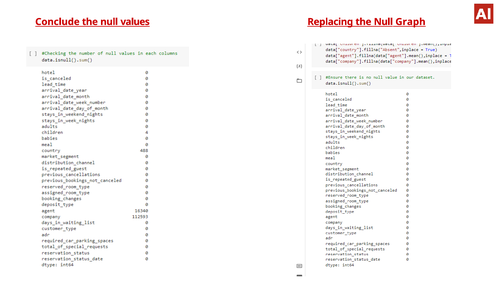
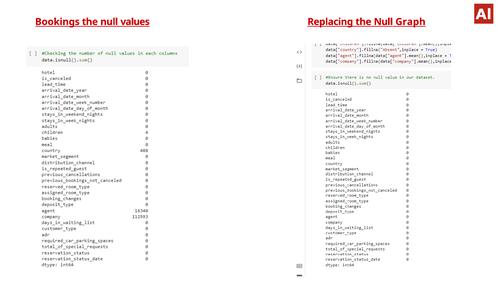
Conclude: Conclude -> Bookings
